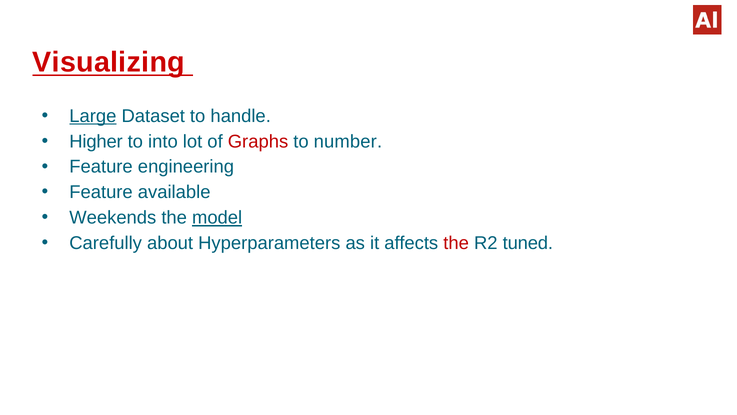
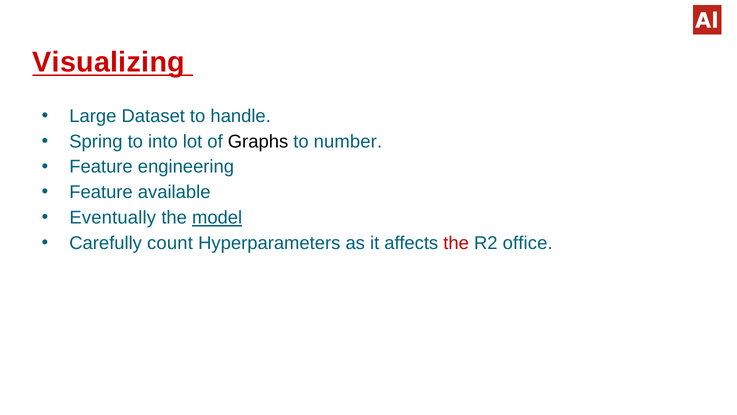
Large underline: present -> none
Higher: Higher -> Spring
Graphs colour: red -> black
Weekends: Weekends -> Eventually
about: about -> count
tuned: tuned -> office
